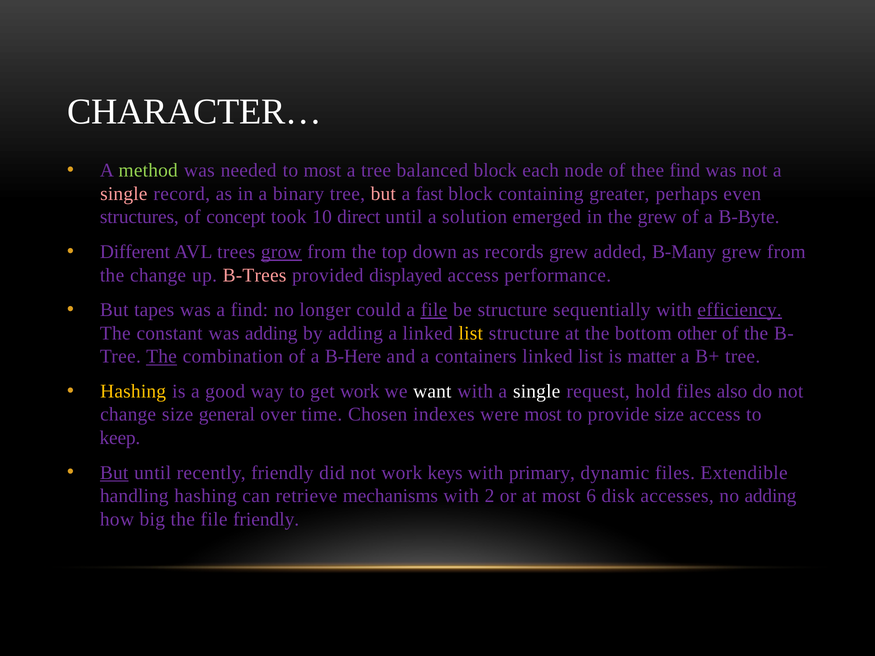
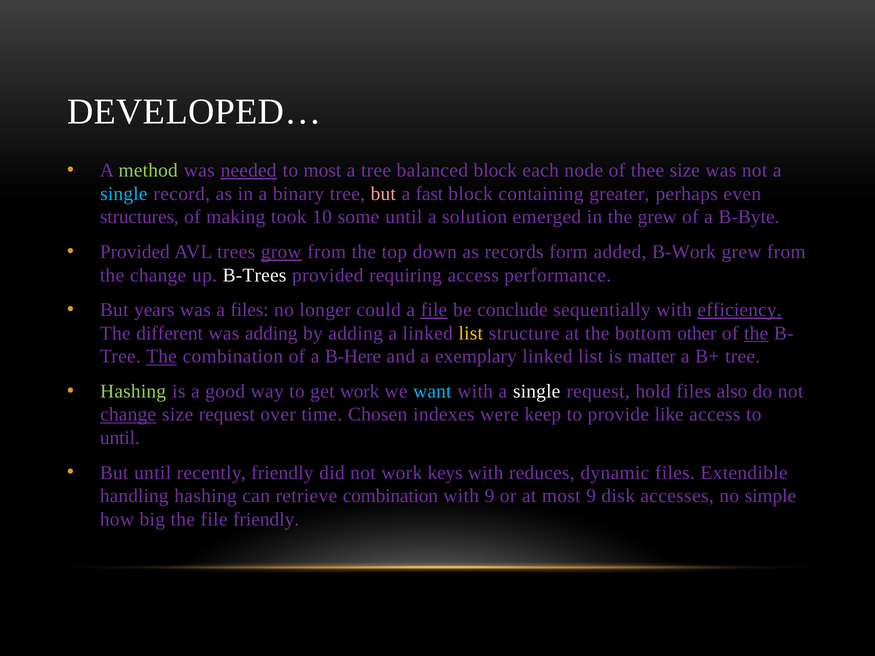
CHARACTER…: CHARACTER… -> DEVELOPED…
needed underline: none -> present
thee find: find -> size
single at (124, 194) colour: pink -> light blue
concept: concept -> making
direct: direct -> some
Different at (135, 252): Different -> Provided
records grew: grew -> form
B-Many: B-Many -> B-Work
B-Trees colour: pink -> white
displayed: displayed -> requiring
tapes: tapes -> years
a find: find -> files
be structure: structure -> conclude
constant: constant -> different
the at (756, 333) underline: none -> present
containers: containers -> exemplary
Hashing at (133, 391) colour: yellow -> light green
want colour: white -> light blue
change at (128, 415) underline: none -> present
size general: general -> request
were most: most -> keep
provide size: size -> like
keep at (120, 438): keep -> until
But at (114, 473) underline: present -> none
primary: primary -> reduces
retrieve mechanisms: mechanisms -> combination
with 2: 2 -> 9
most 6: 6 -> 9
no adding: adding -> simple
